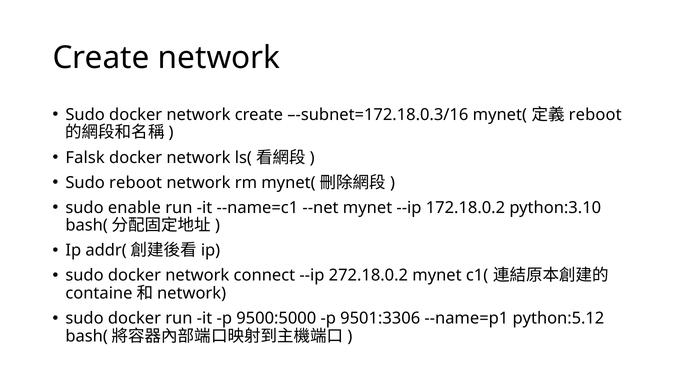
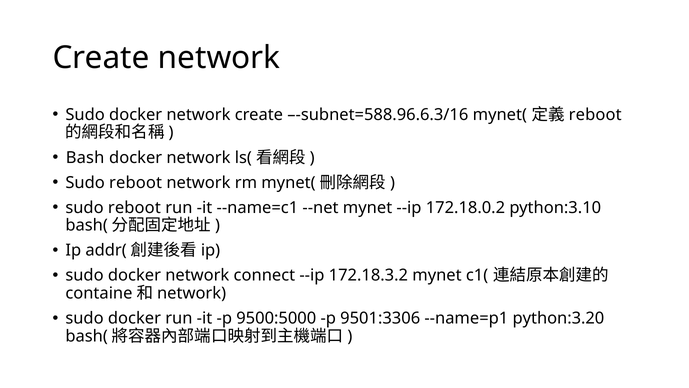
–-subnet=172.18.0.3/16: –-subnet=172.18.0.3/16 -> –-subnet=588.96.6.3/16
Falsk: Falsk -> Bash
enable at (134, 207): enable -> reboot
272.18.0.2: 272.18.0.2 -> 172.18.3.2
python:5.12: python:5.12 -> python:3.20
